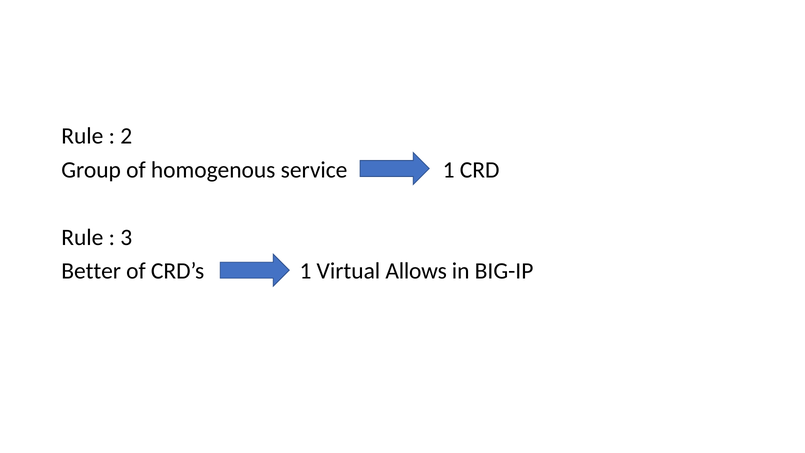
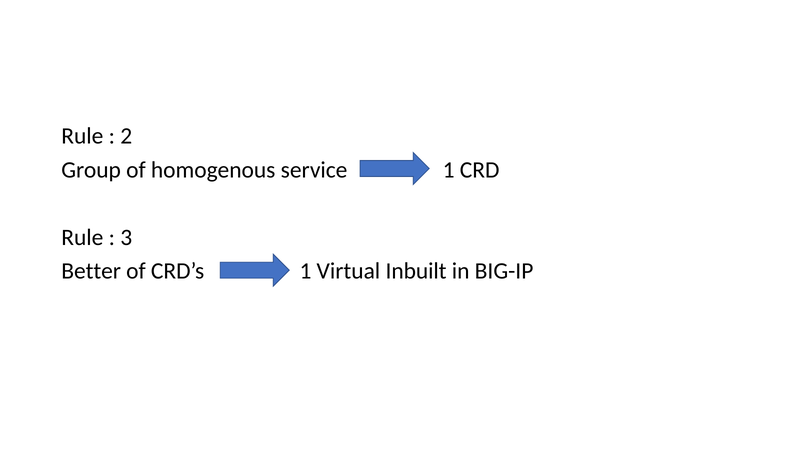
Allows: Allows -> Inbuilt
